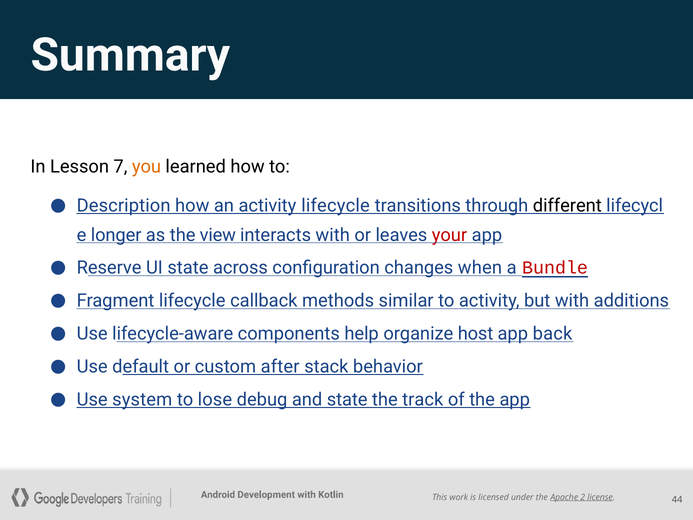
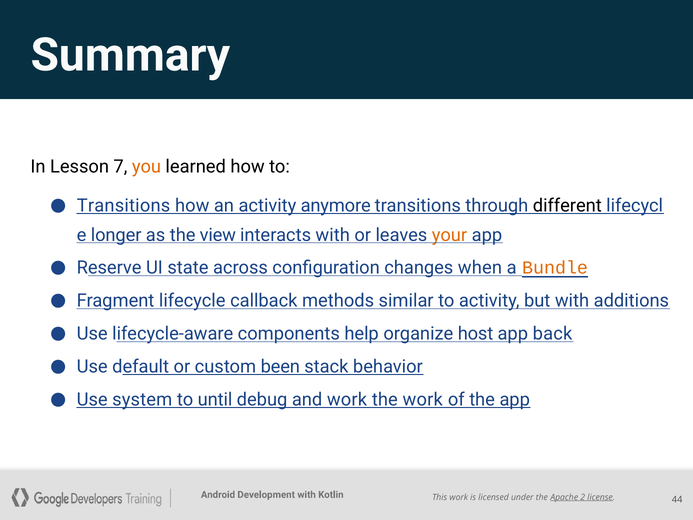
Description at (124, 206): Description -> Transitions
activity lifecycle: lifecycle -> anymore
your colour: red -> orange
Bundle colour: red -> orange
after: after -> been
lose: lose -> until
and state: state -> work
the track: track -> work
